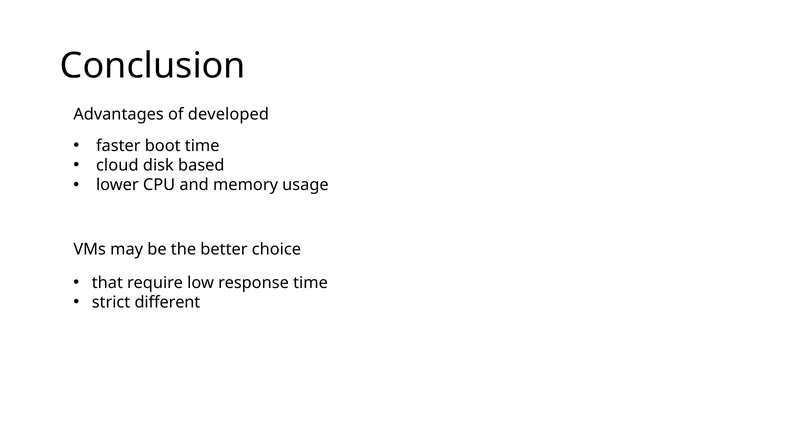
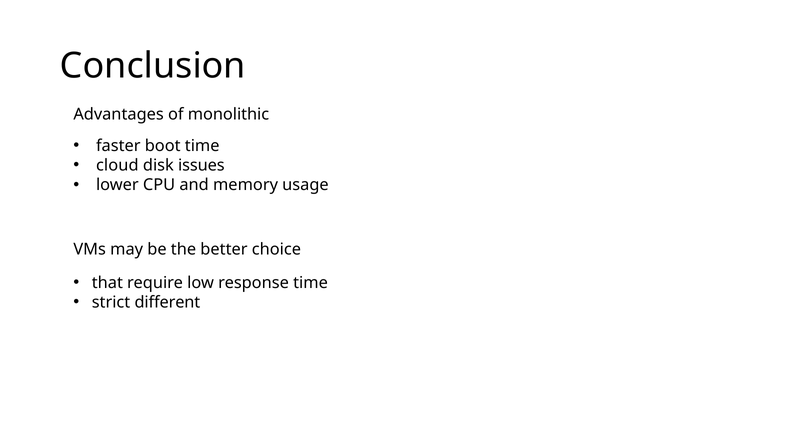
developed: developed -> monolithic
based: based -> issues
